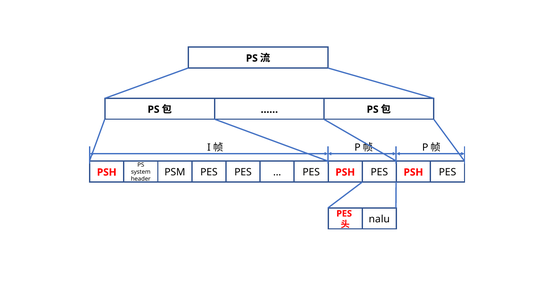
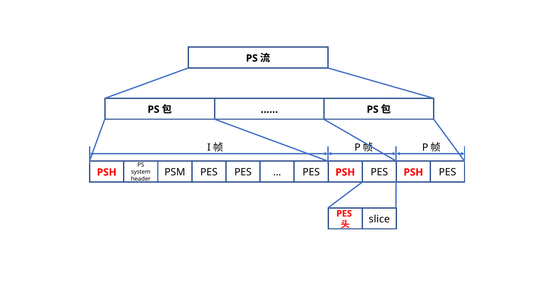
nalu: nalu -> slice
